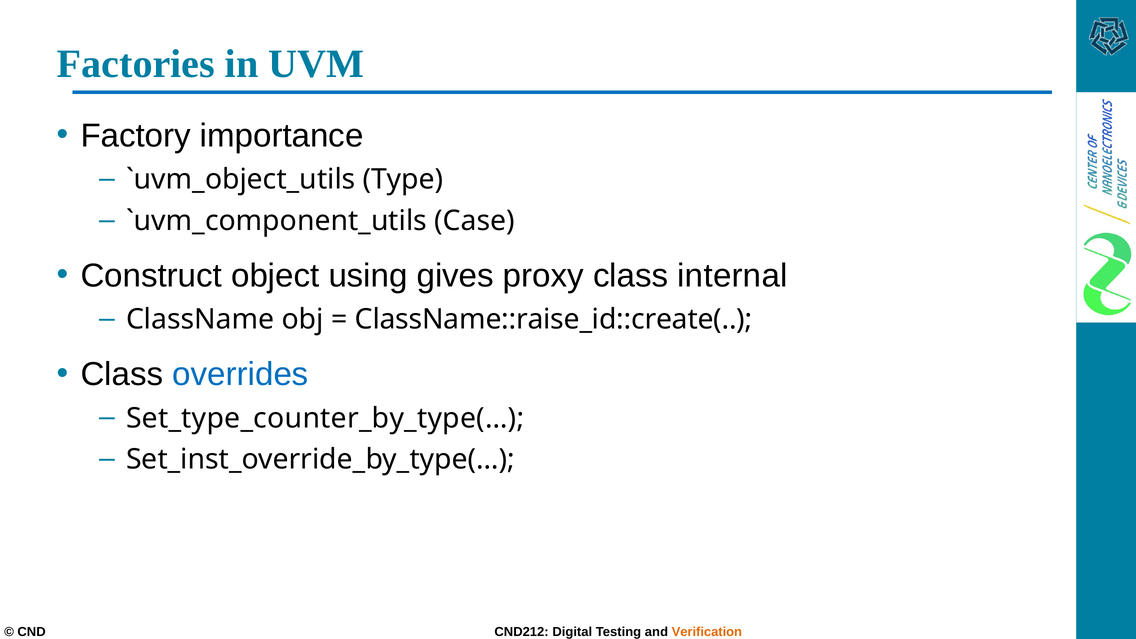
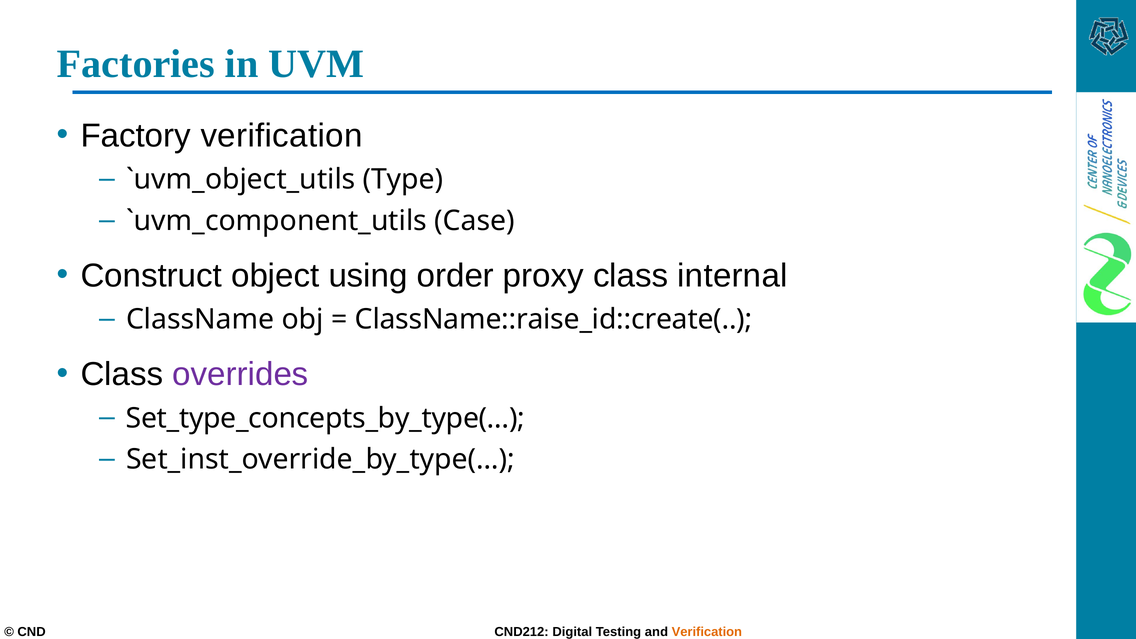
Factory importance: importance -> verification
gives: gives -> order
overrides colour: blue -> purple
Set_type_counter_by_type(…: Set_type_counter_by_type(… -> Set_type_concepts_by_type(…
